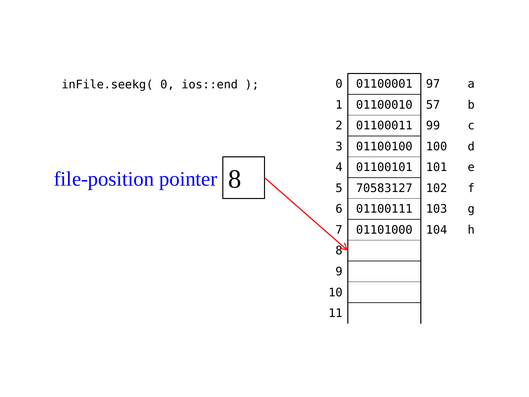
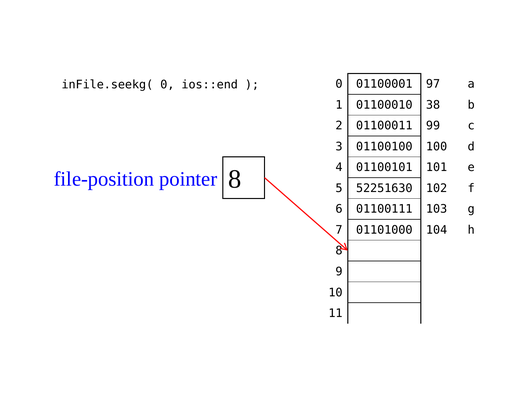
57: 57 -> 38
70583127: 70583127 -> 52251630
